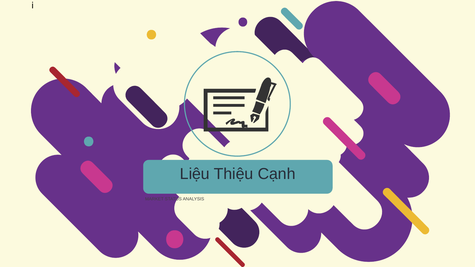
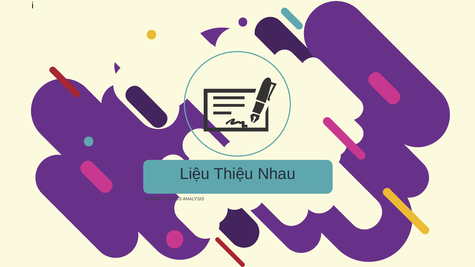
Cạnh: Cạnh -> Nhau
